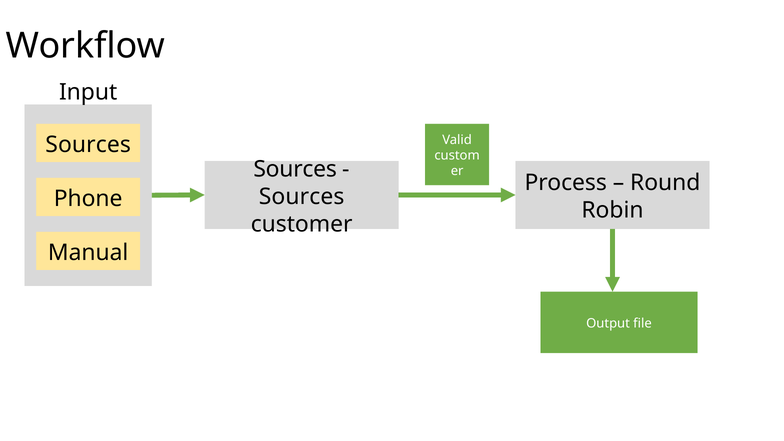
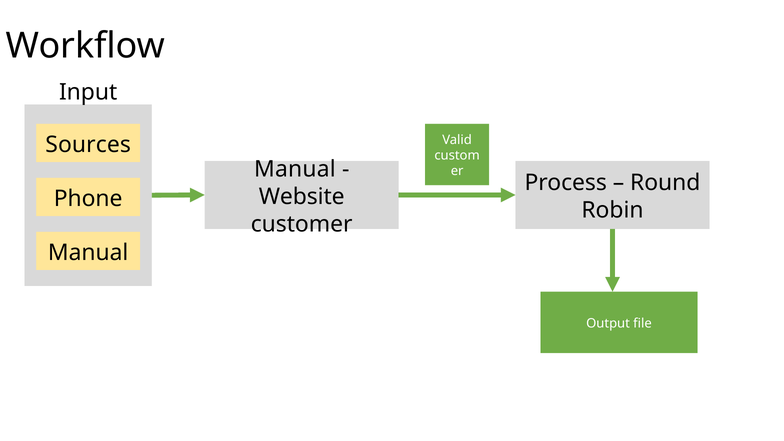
Sources at (295, 169): Sources -> Manual
Sources at (302, 197): Sources -> Website
